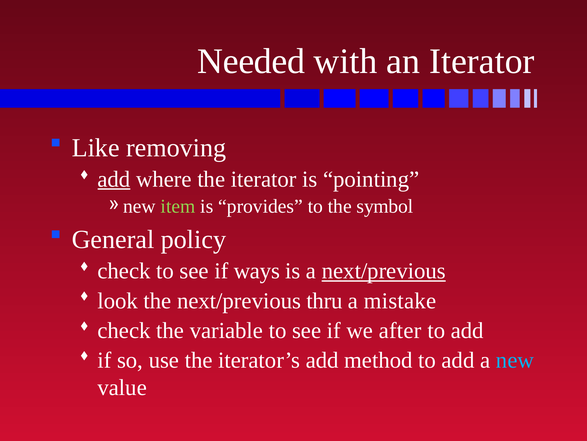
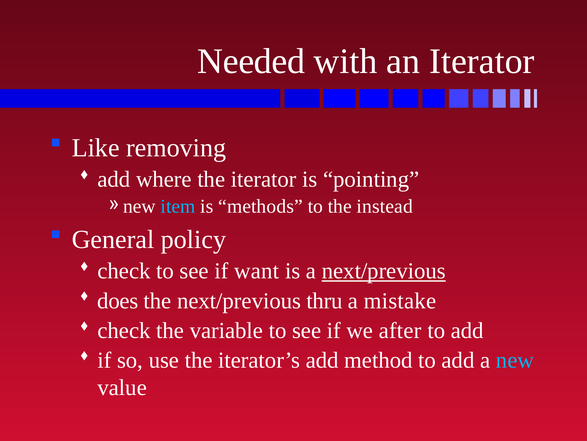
add at (114, 179) underline: present -> none
item colour: light green -> light blue
provides: provides -> methods
symbol: symbol -> instead
ways: ways -> want
look: look -> does
